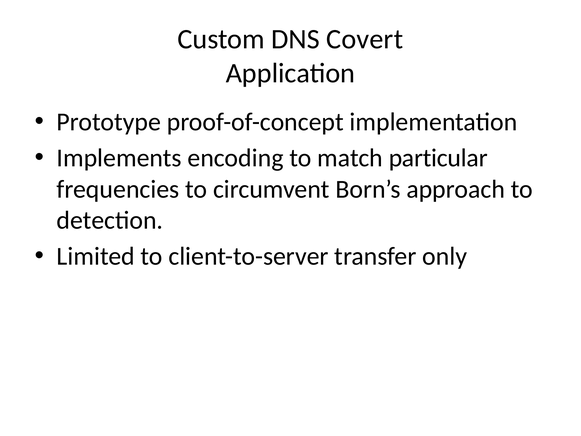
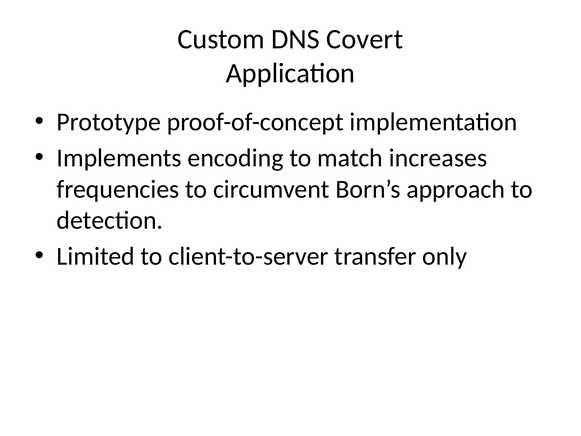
particular: particular -> increases
